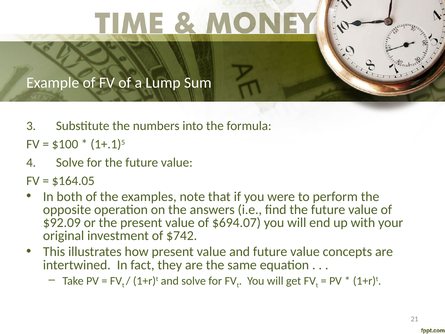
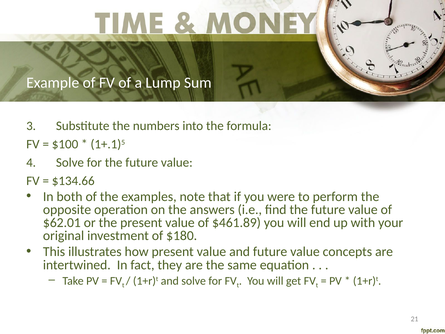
$164.05: $164.05 -> $134.66
$92.09: $92.09 -> $62.01
$694.07: $694.07 -> $461.89
$742: $742 -> $180
